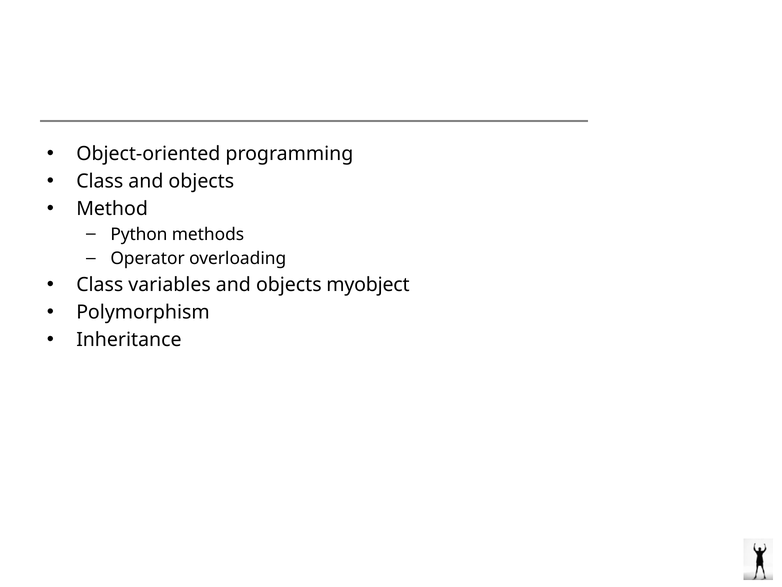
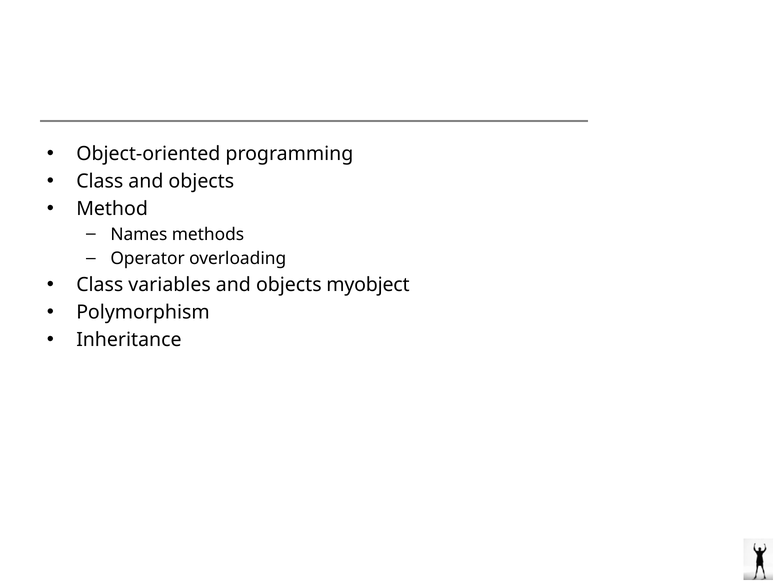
Python: Python -> Names
